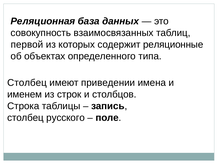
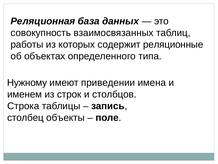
первой: первой -> работы
Столбец at (27, 82): Столбец -> Нужному
русского: русского -> объекты
